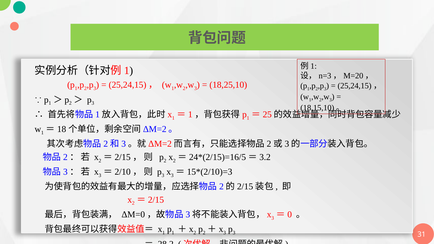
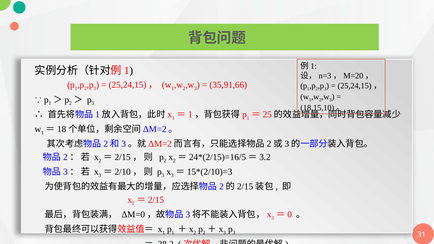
18,25,10: 18,25,10 -> 35,91,66
